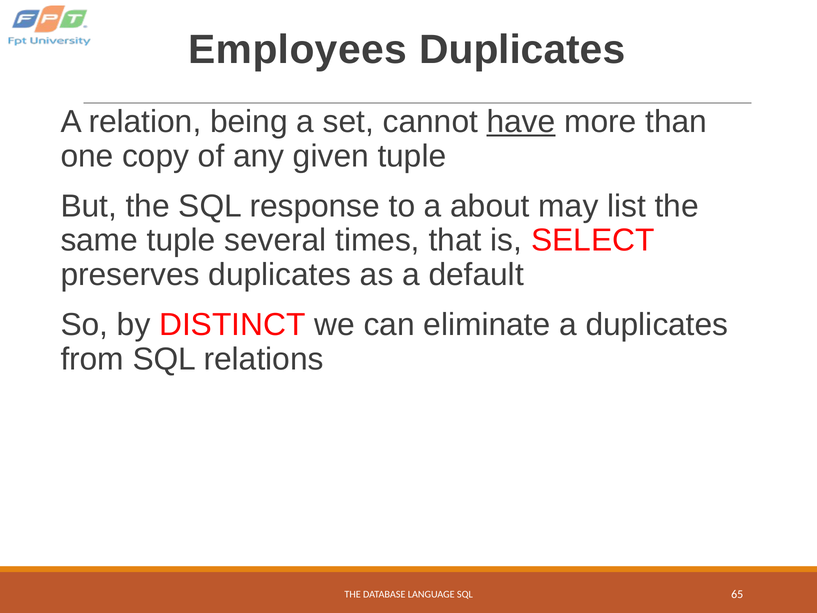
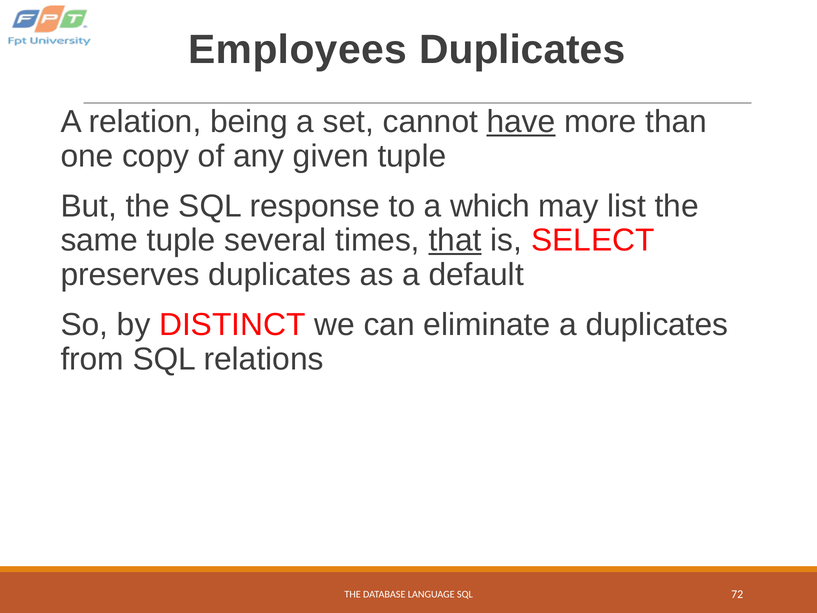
about: about -> which
that underline: none -> present
65: 65 -> 72
